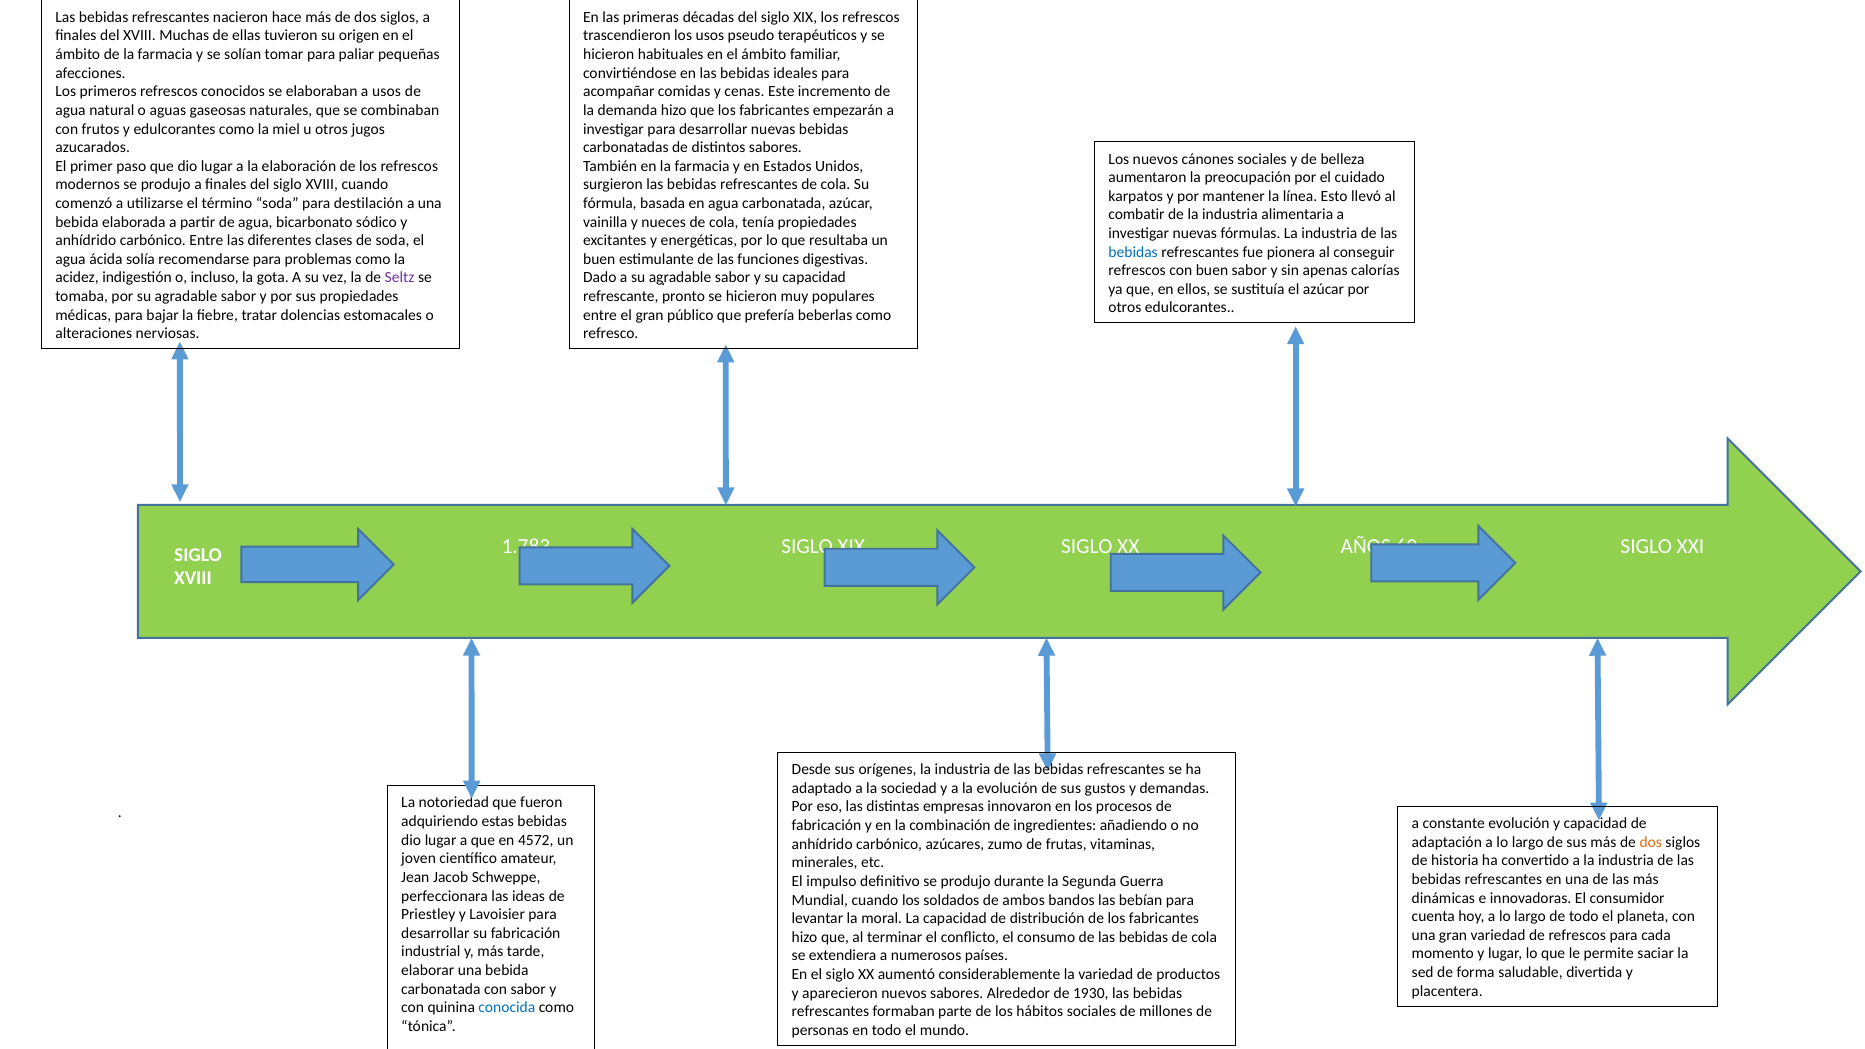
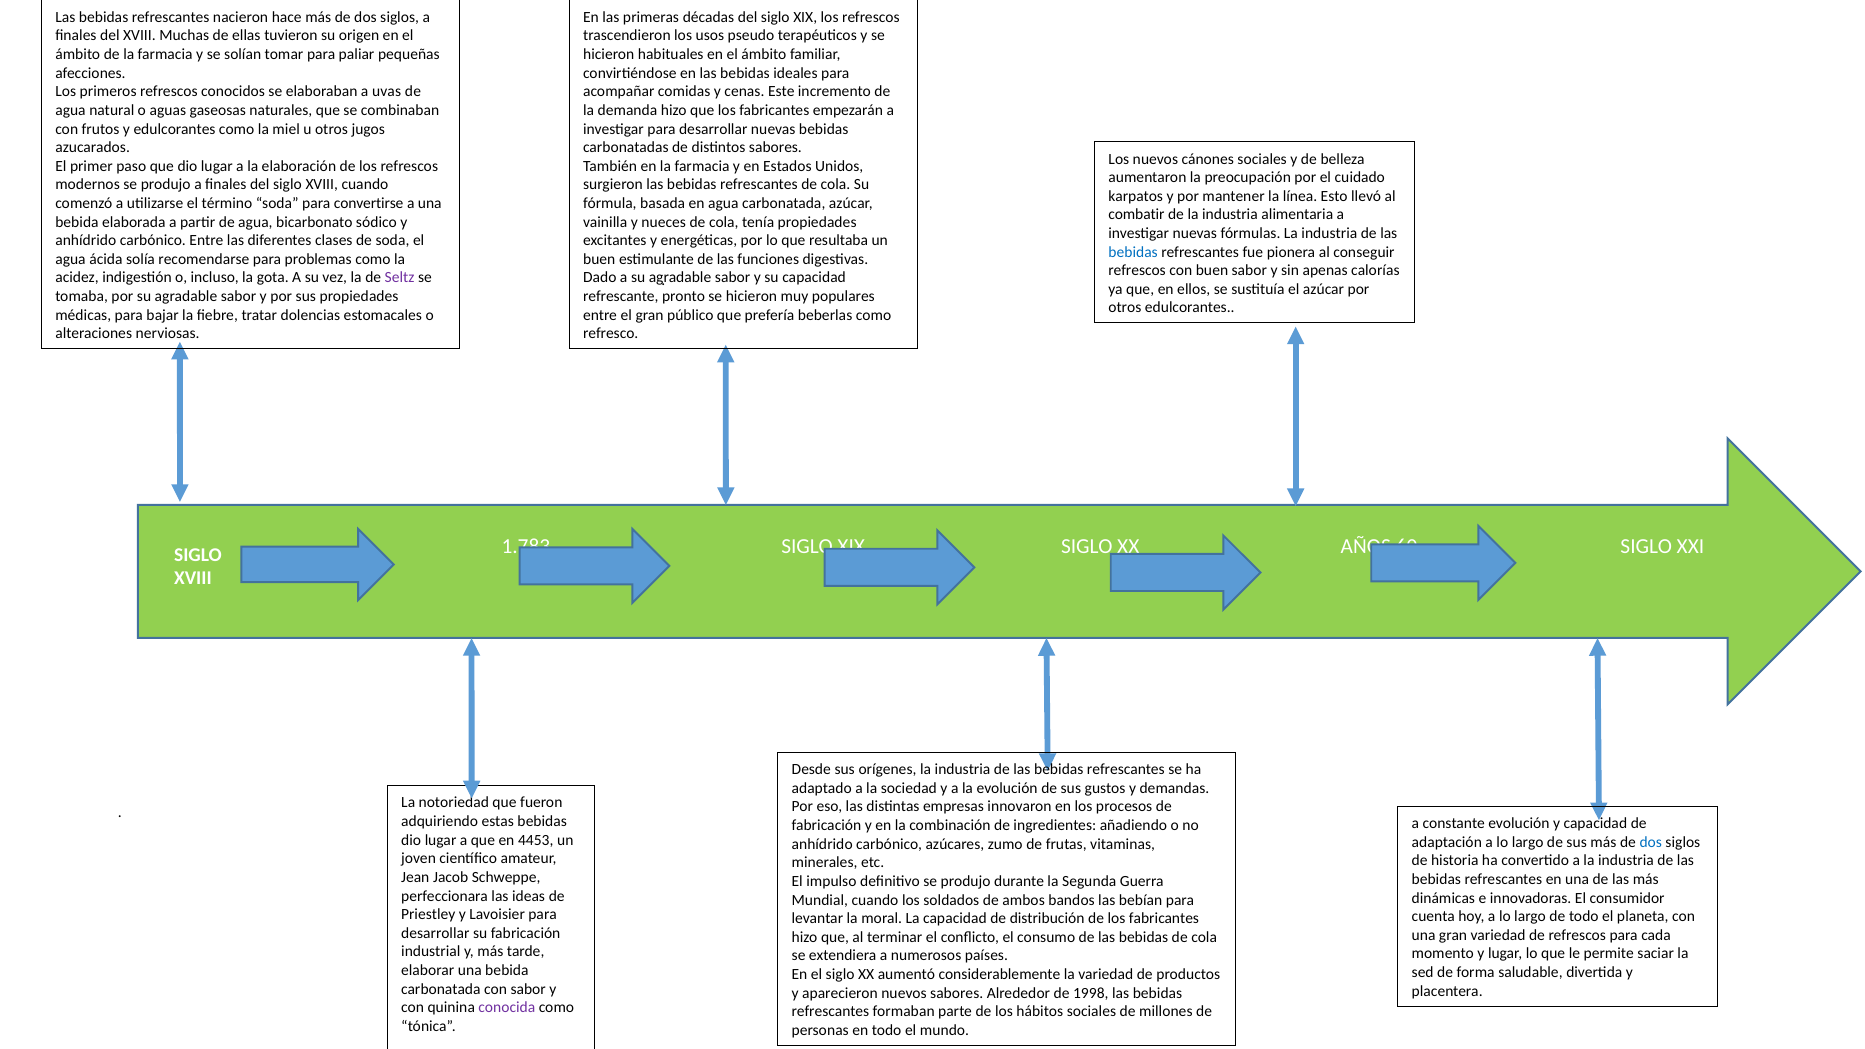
a usos: usos -> uvas
destilación: destilación -> convertirse
4572: 4572 -> 4453
dos at (1651, 842) colour: orange -> blue
1930: 1930 -> 1998
conocida colour: blue -> purple
